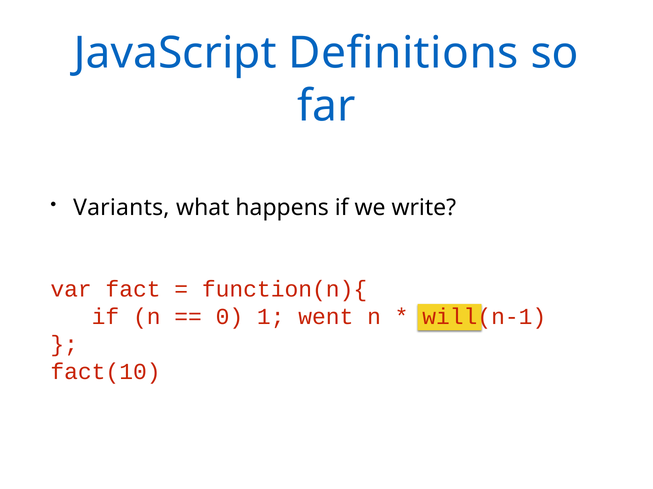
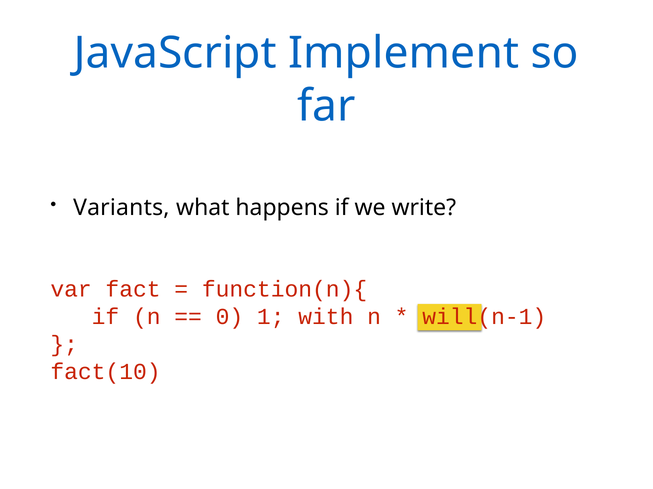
Definitions: Definitions -> Implement
went: went -> with
